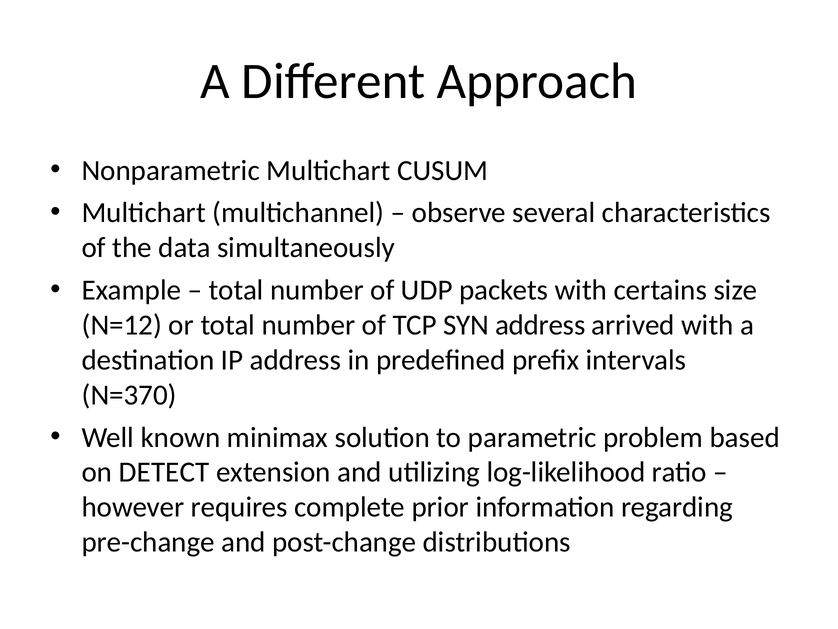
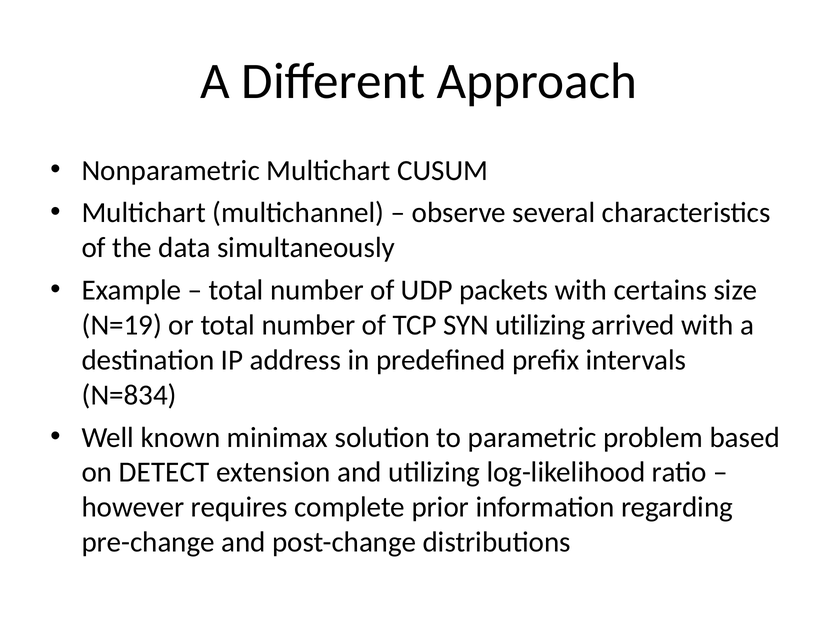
N=12: N=12 -> N=19
SYN address: address -> utilizing
N=370: N=370 -> N=834
